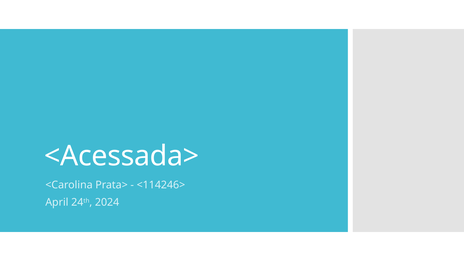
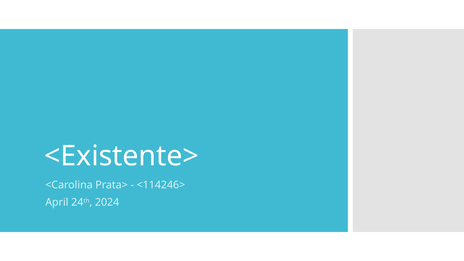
<Acessada>: <Acessada> -> <Existente>
